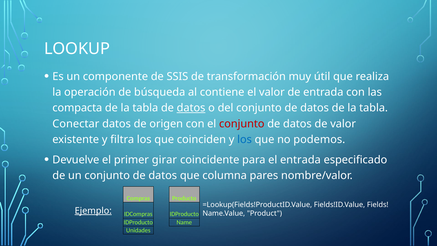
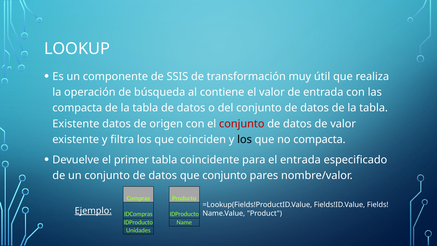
datos at (191, 108) underline: present -> none
Conectar at (76, 124): Conectar -> Existente
los at (245, 139) colour: blue -> black
no podemos: podemos -> compacta
primer girar: girar -> tabla
que columna: columna -> conjunto
